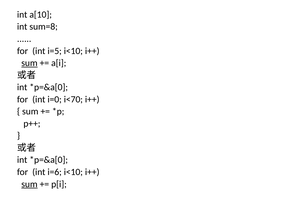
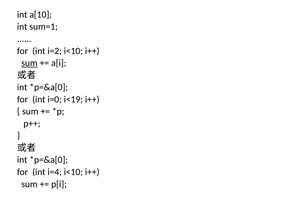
sum=8: sum=8 -> sum=1
i=5: i=5 -> i=2
i<70: i<70 -> i<19
i=6: i=6 -> i=4
sum at (29, 184) underline: present -> none
